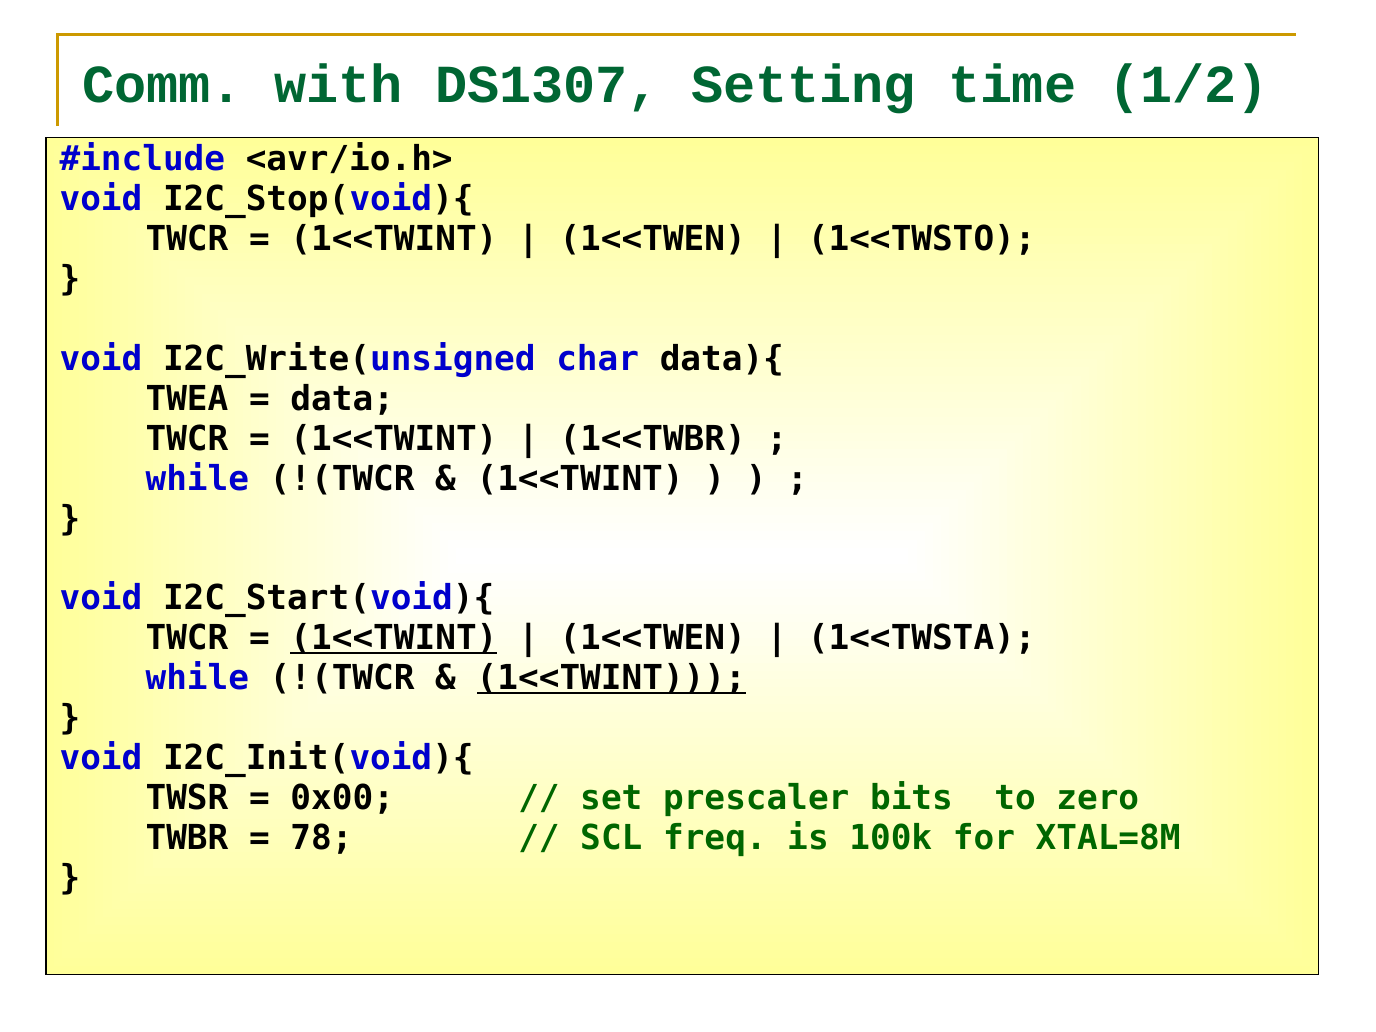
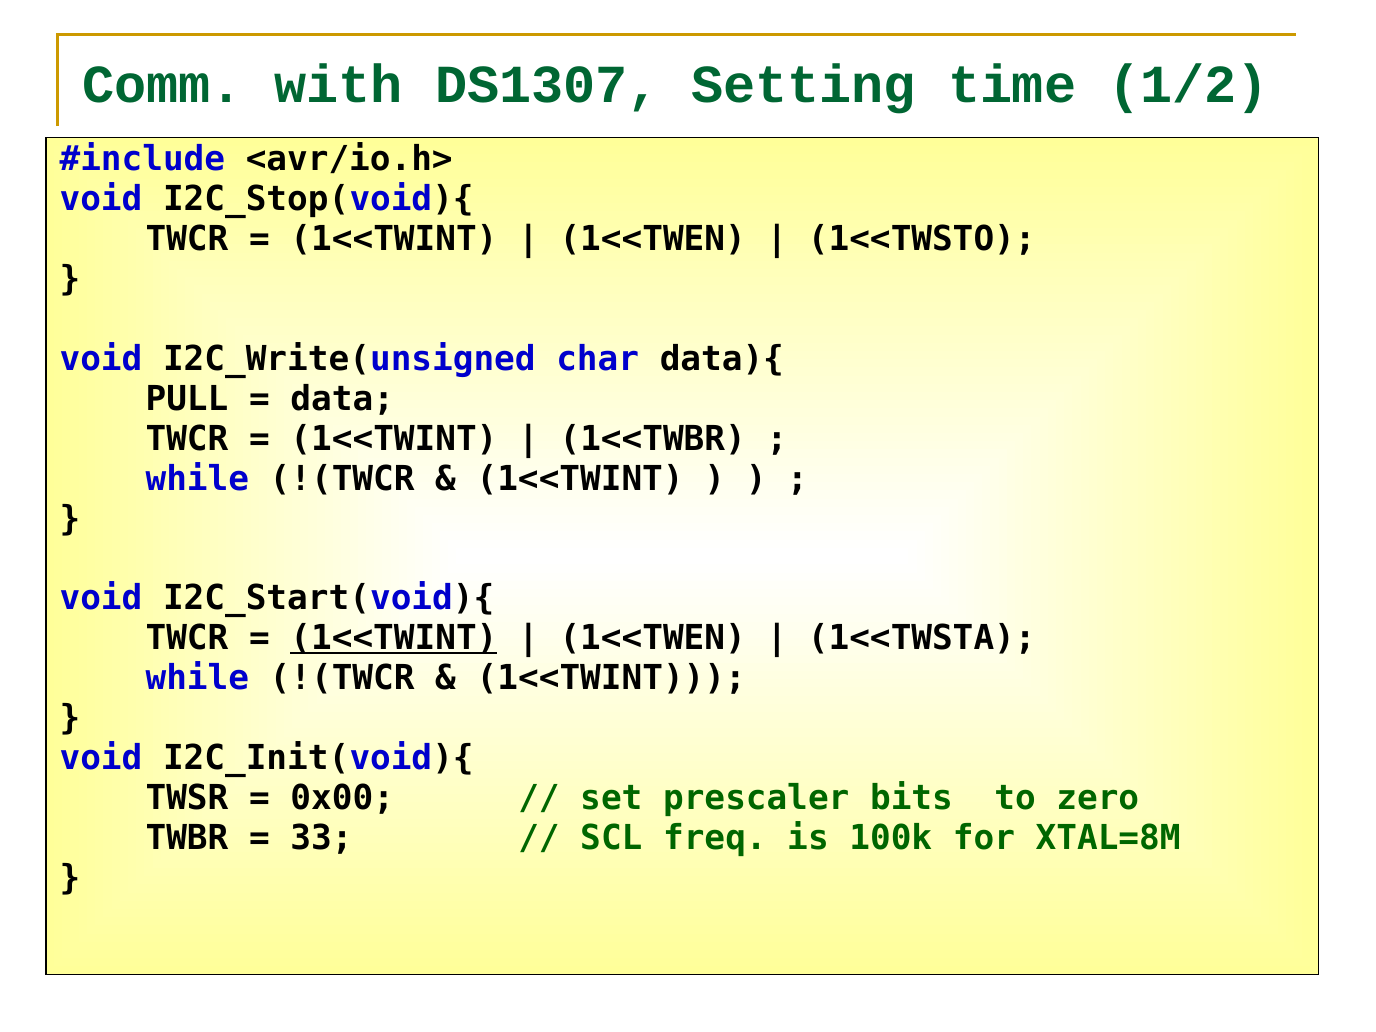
TWEA: TWEA -> PULL
1<<TWINT at (611, 678) underline: present -> none
78: 78 -> 33
